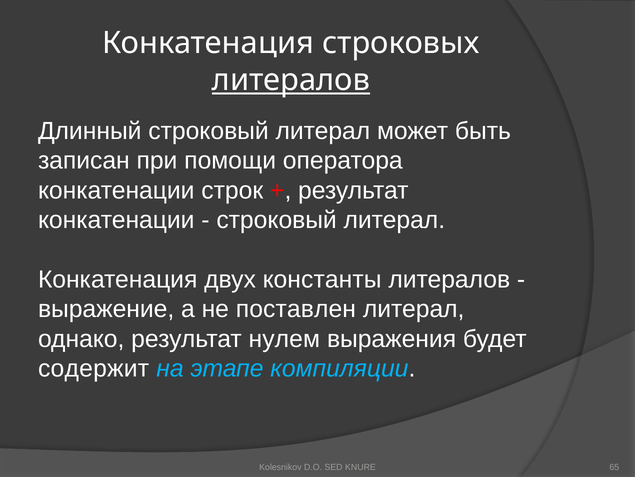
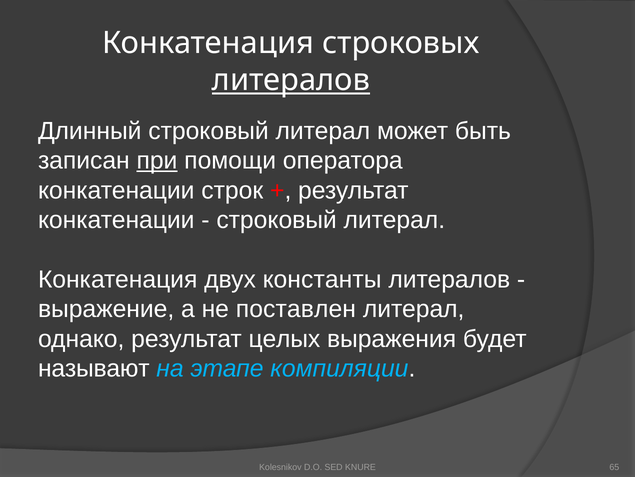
при underline: none -> present
нулем: нулем -> целых
содержит: содержит -> называют
